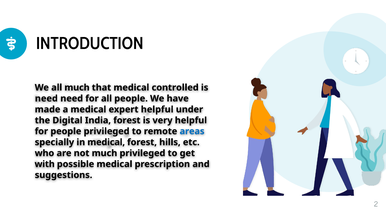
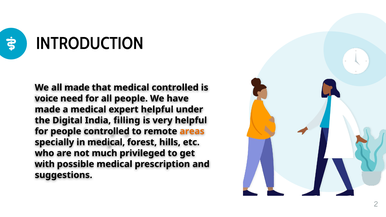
all much: much -> made
need at (46, 99): need -> voice
India forest: forest -> filling
people privileged: privileged -> controlled
areas colour: blue -> orange
